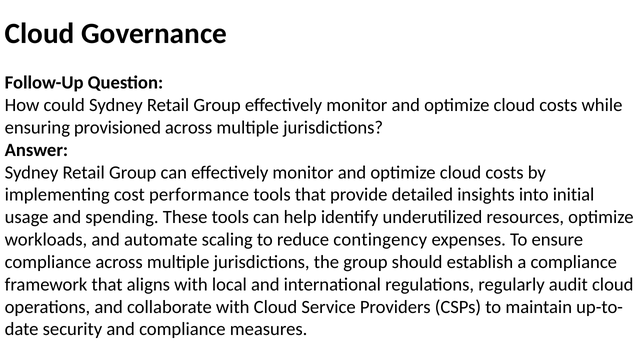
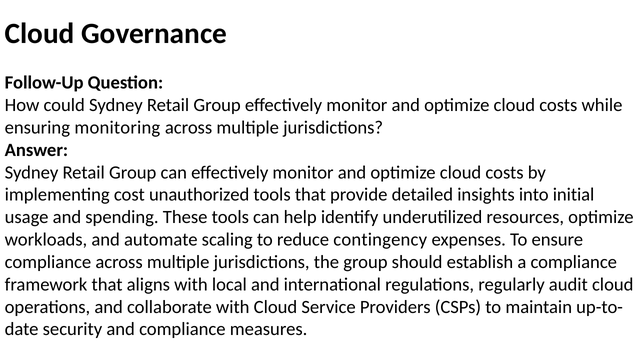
provisioned: provisioned -> monitoring
performance: performance -> unauthorized
